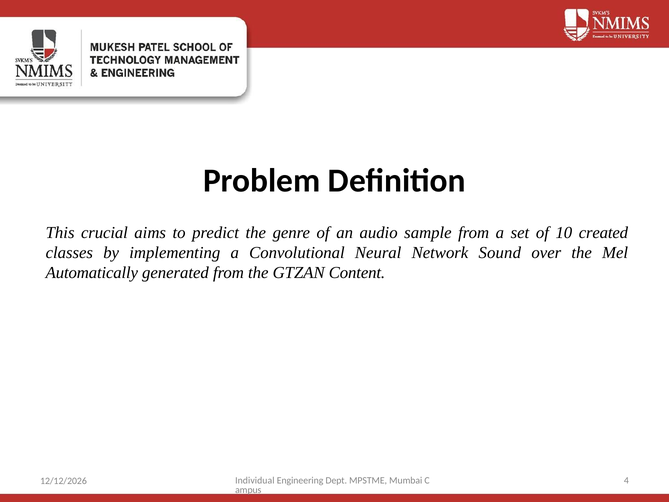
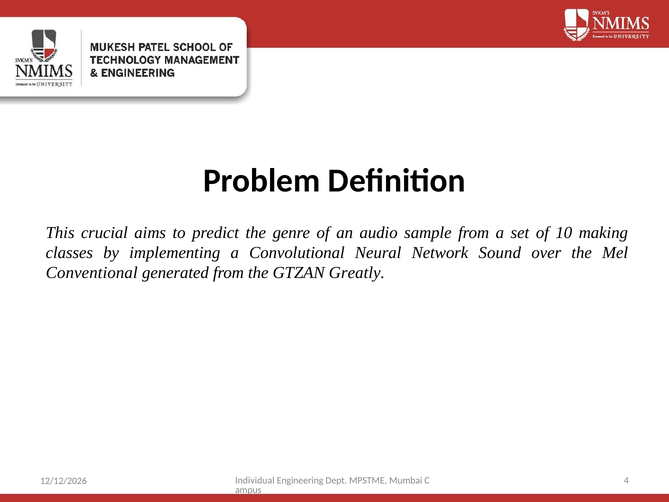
created: created -> making
Automatically: Automatically -> Conventional
Content: Content -> Greatly
